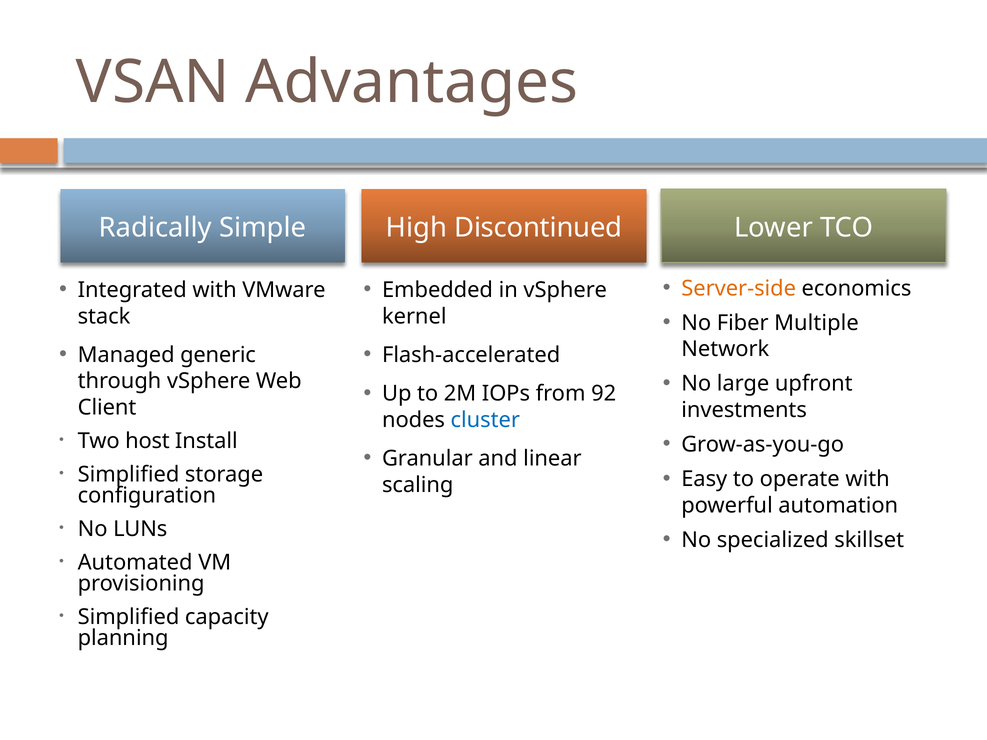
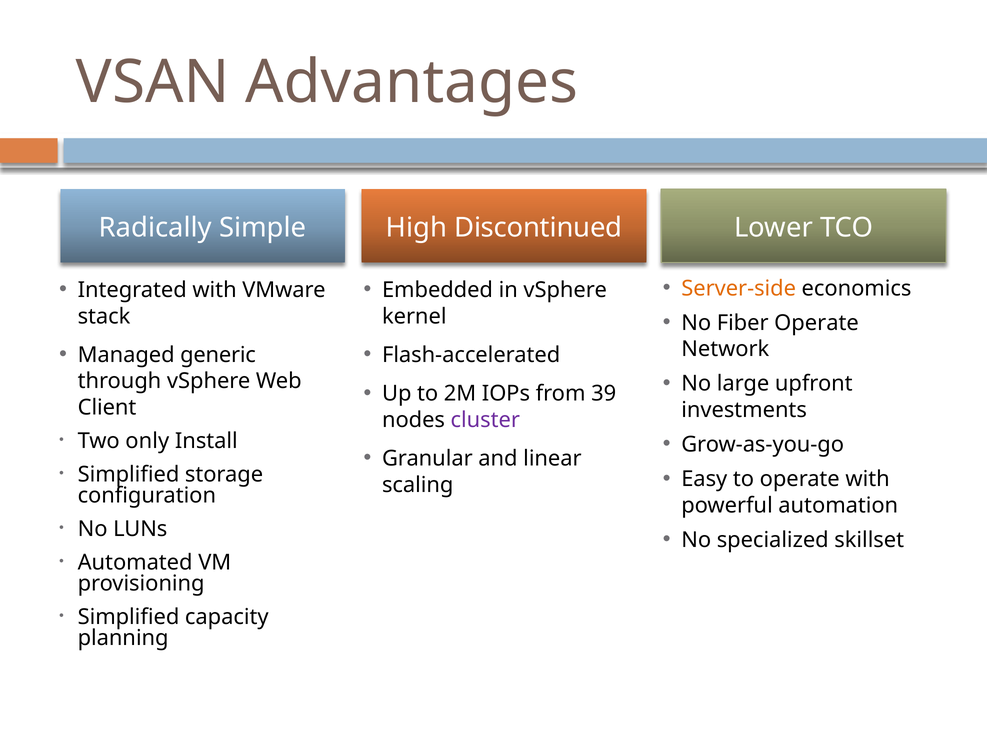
Fiber Multiple: Multiple -> Operate
92: 92 -> 39
cluster colour: blue -> purple
host: host -> only
